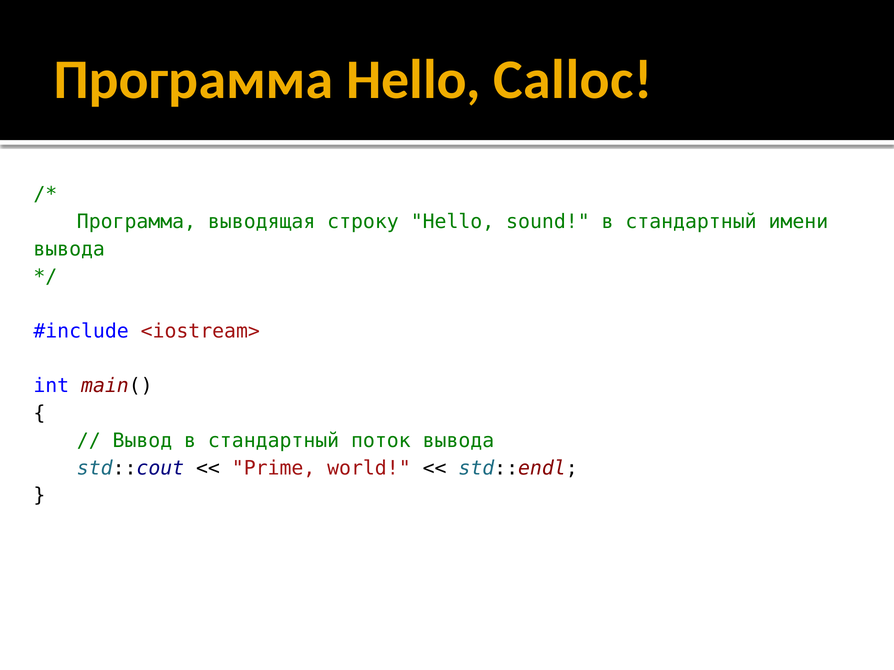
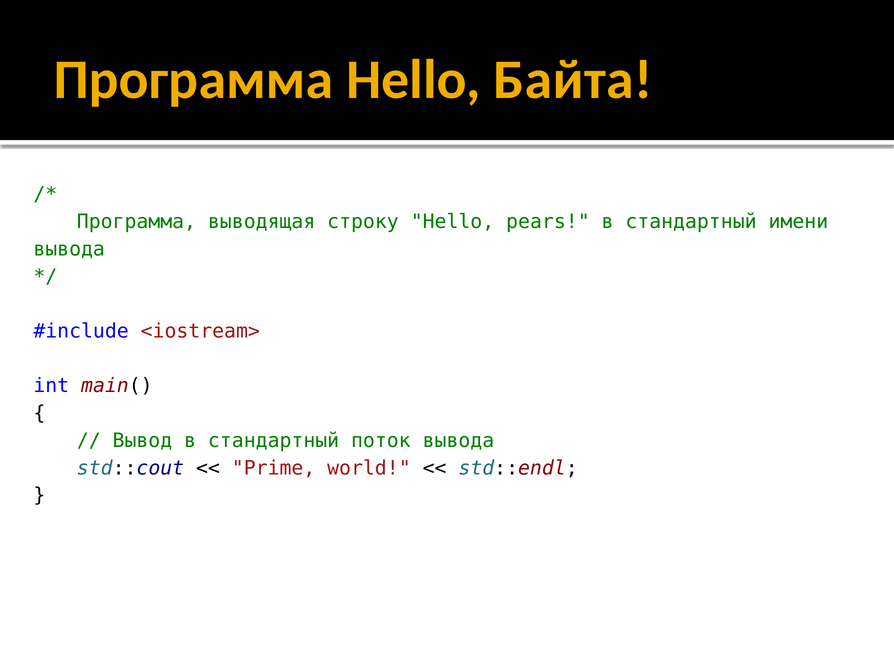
Calloc: Calloc -> Байта
sound: sound -> pears
